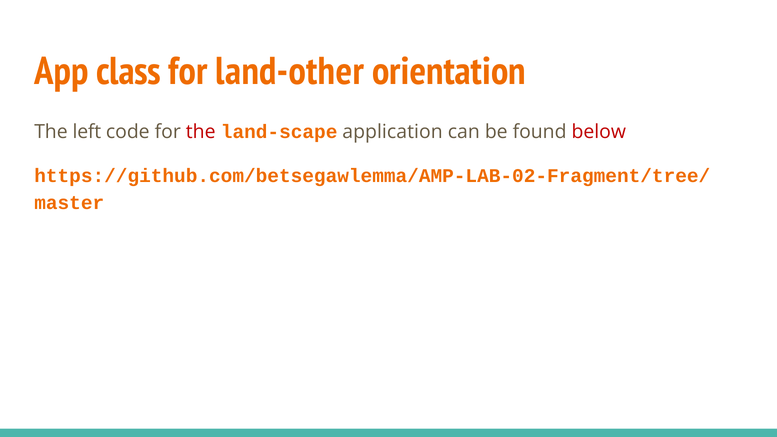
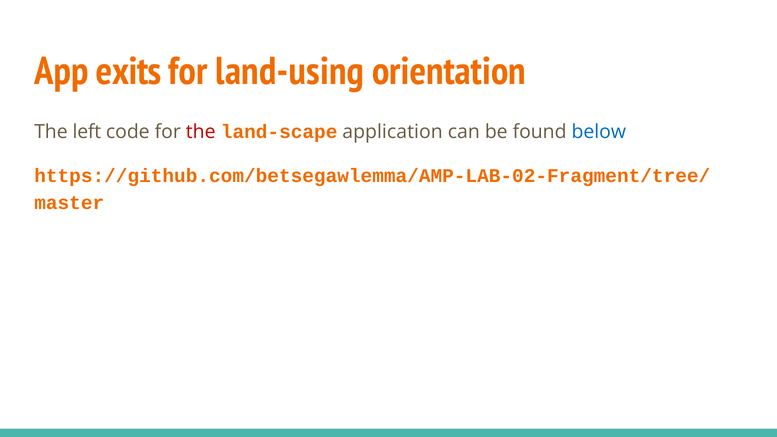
class: class -> exits
land-other: land-other -> land-using
below colour: red -> blue
